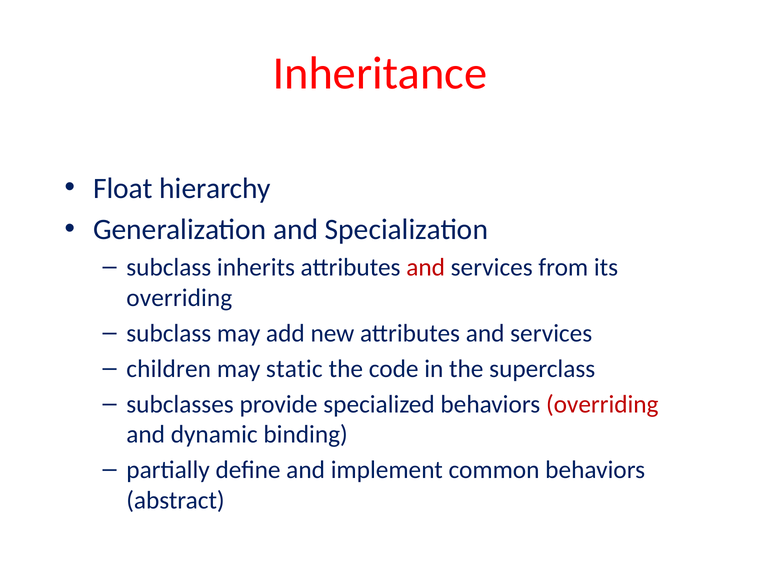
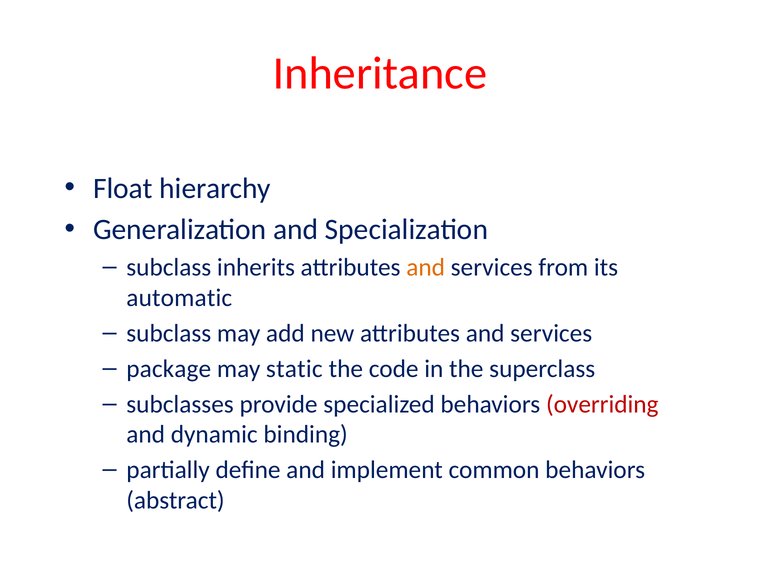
and at (426, 267) colour: red -> orange
overriding at (179, 298): overriding -> automatic
children: children -> package
